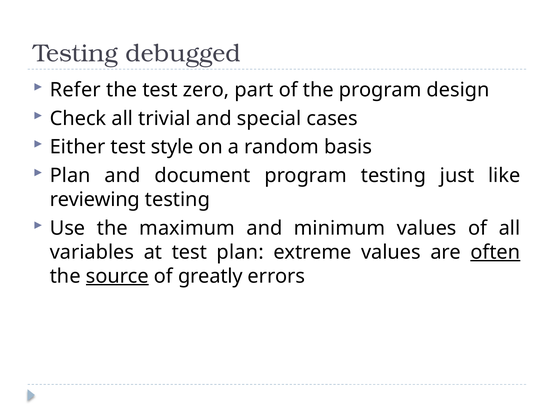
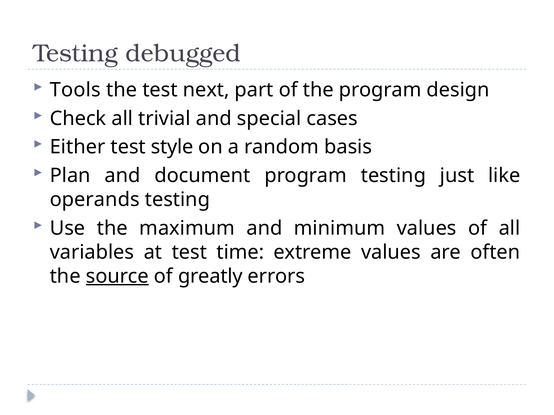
Refer: Refer -> Tools
zero: zero -> next
reviewing: reviewing -> operands
test plan: plan -> time
often underline: present -> none
